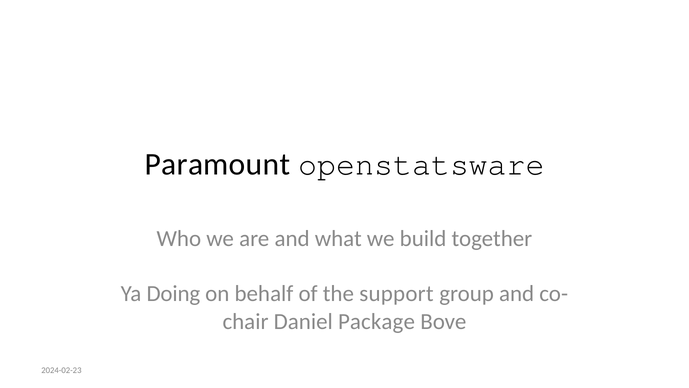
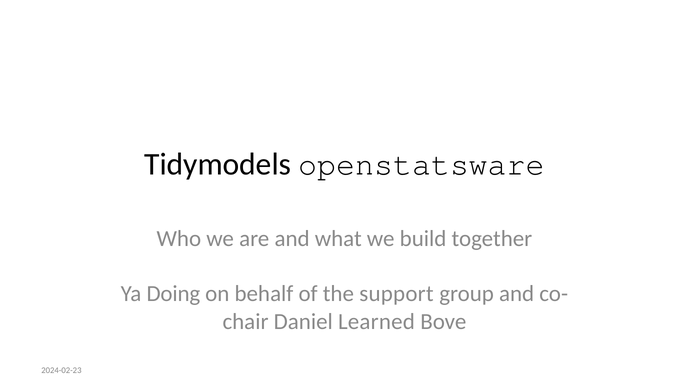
Paramount: Paramount -> Tidymodels
Package: Package -> Learned
